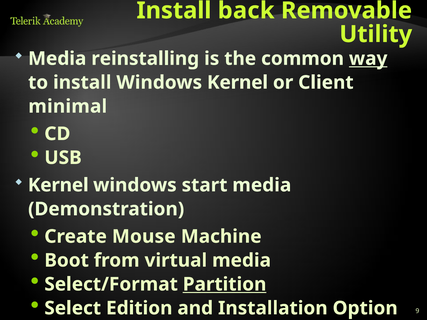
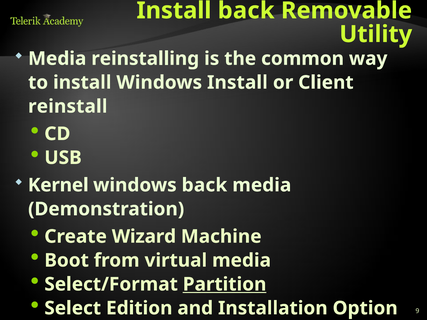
way underline: present -> none
Windows Kernel: Kernel -> Install
minimal: minimal -> reinstall
windows start: start -> back
Mouse: Mouse -> Wizard
